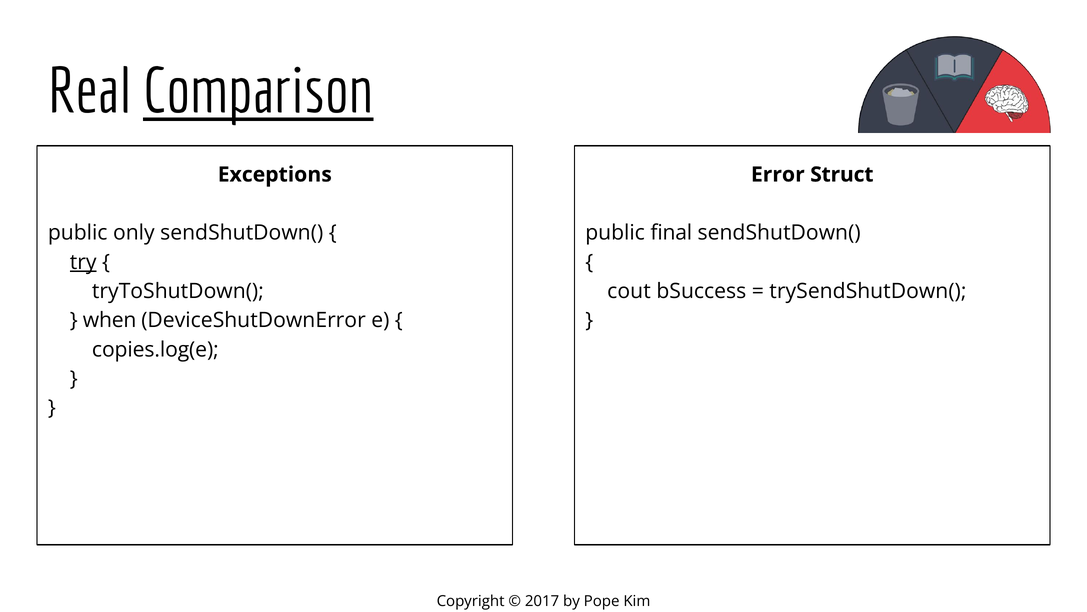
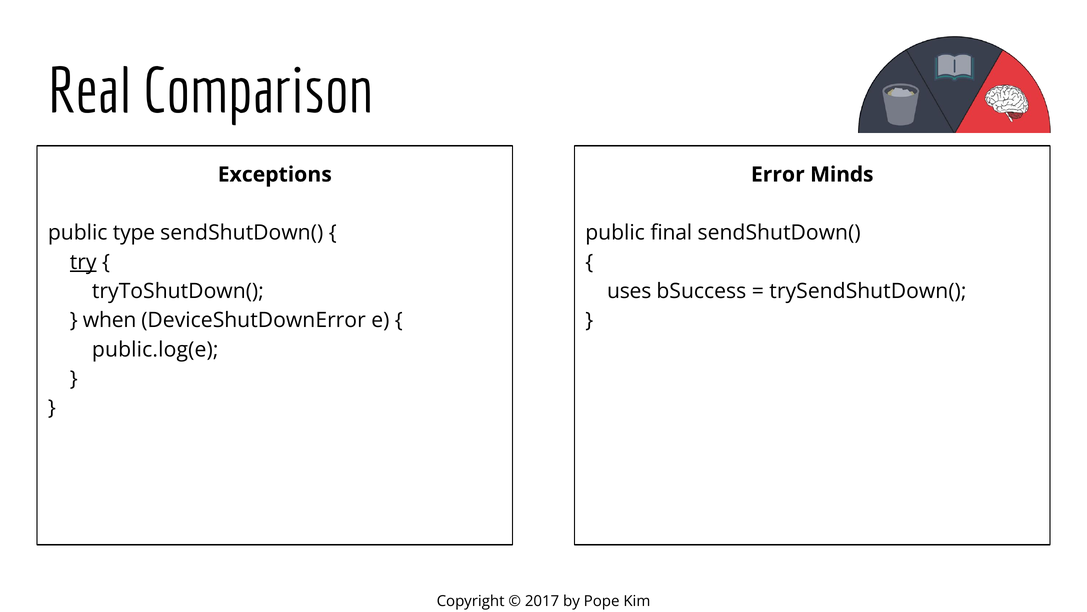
Comparison underline: present -> none
Struct: Struct -> Minds
only: only -> type
cout: cout -> uses
copies.log(e: copies.log(e -> public.log(e
